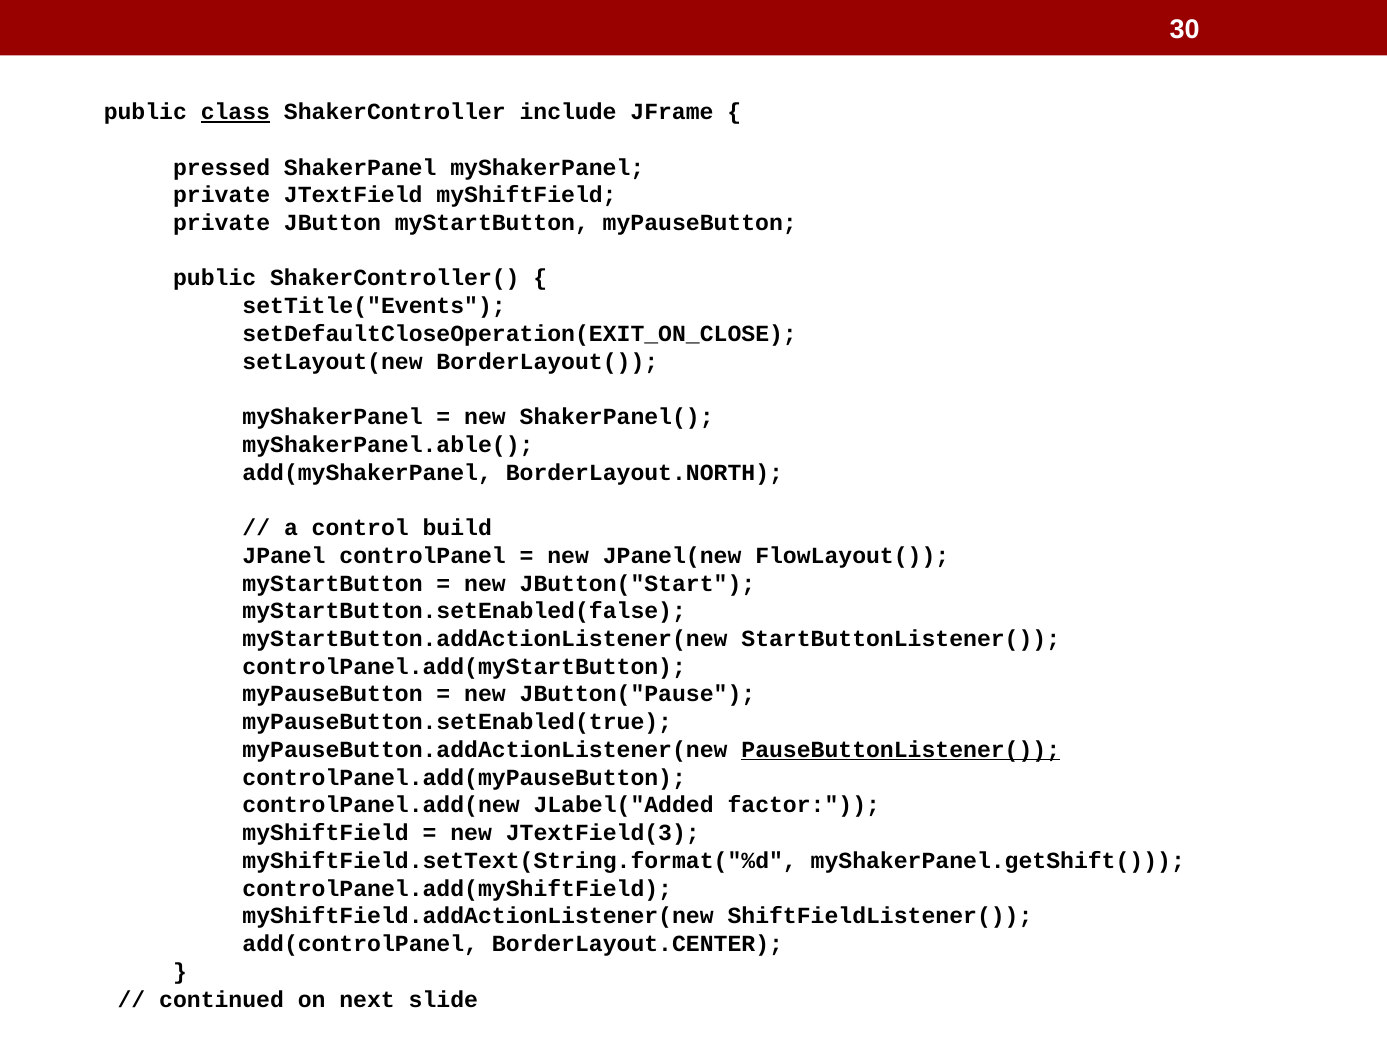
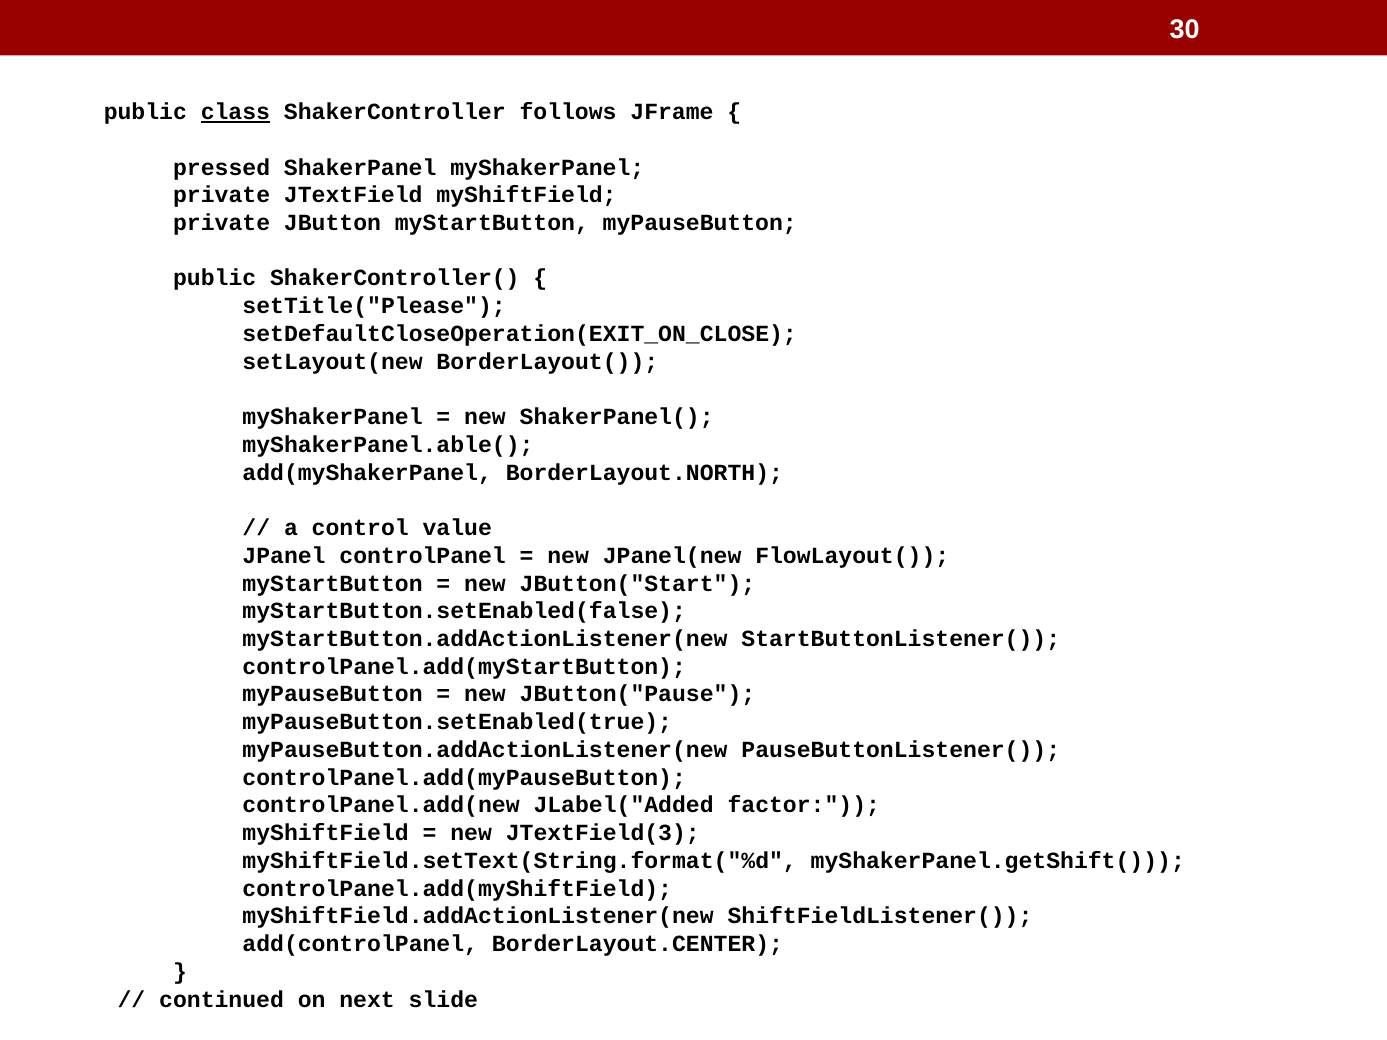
include: include -> follows
setTitle("Events: setTitle("Events -> setTitle("Please
build: build -> value
PauseButtonListener( underline: present -> none
